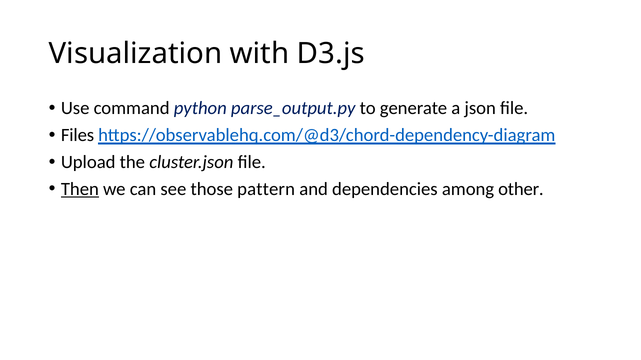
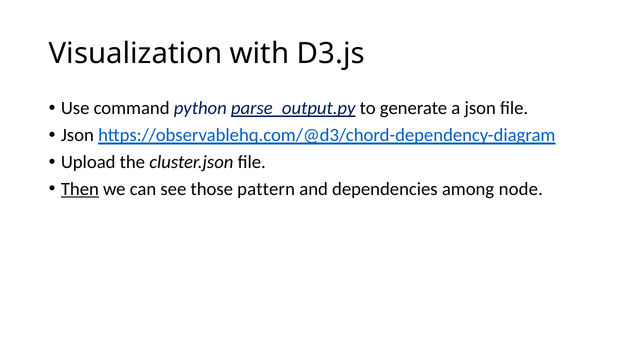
parse_output.py underline: none -> present
Files at (77, 136): Files -> Json
other: other -> node
